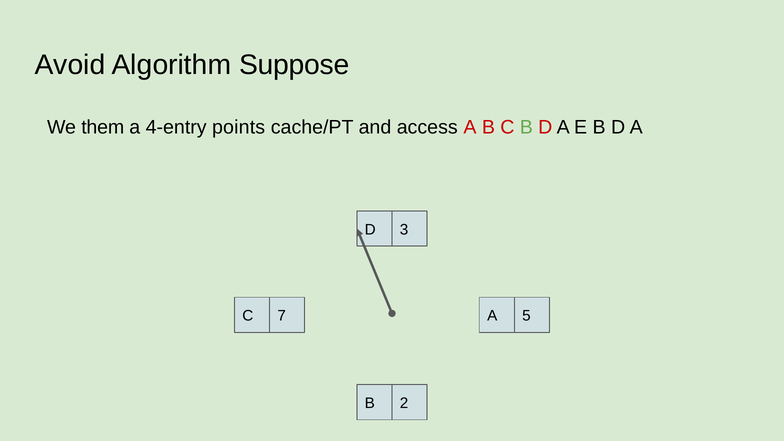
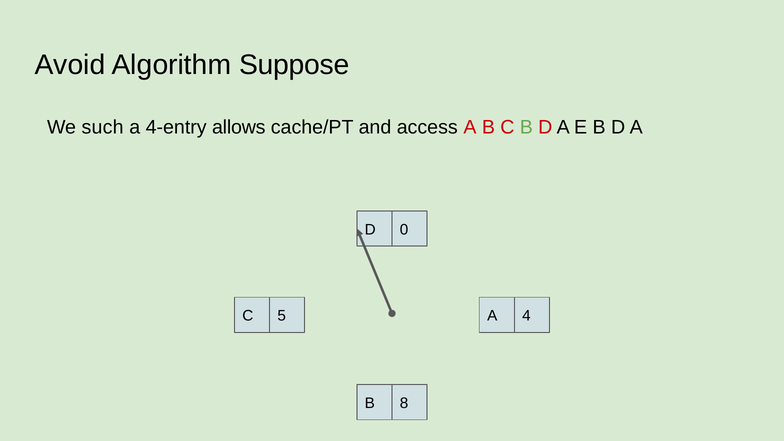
them: them -> such
points: points -> allows
3: 3 -> 0
7: 7 -> 5
5: 5 -> 4
2: 2 -> 8
